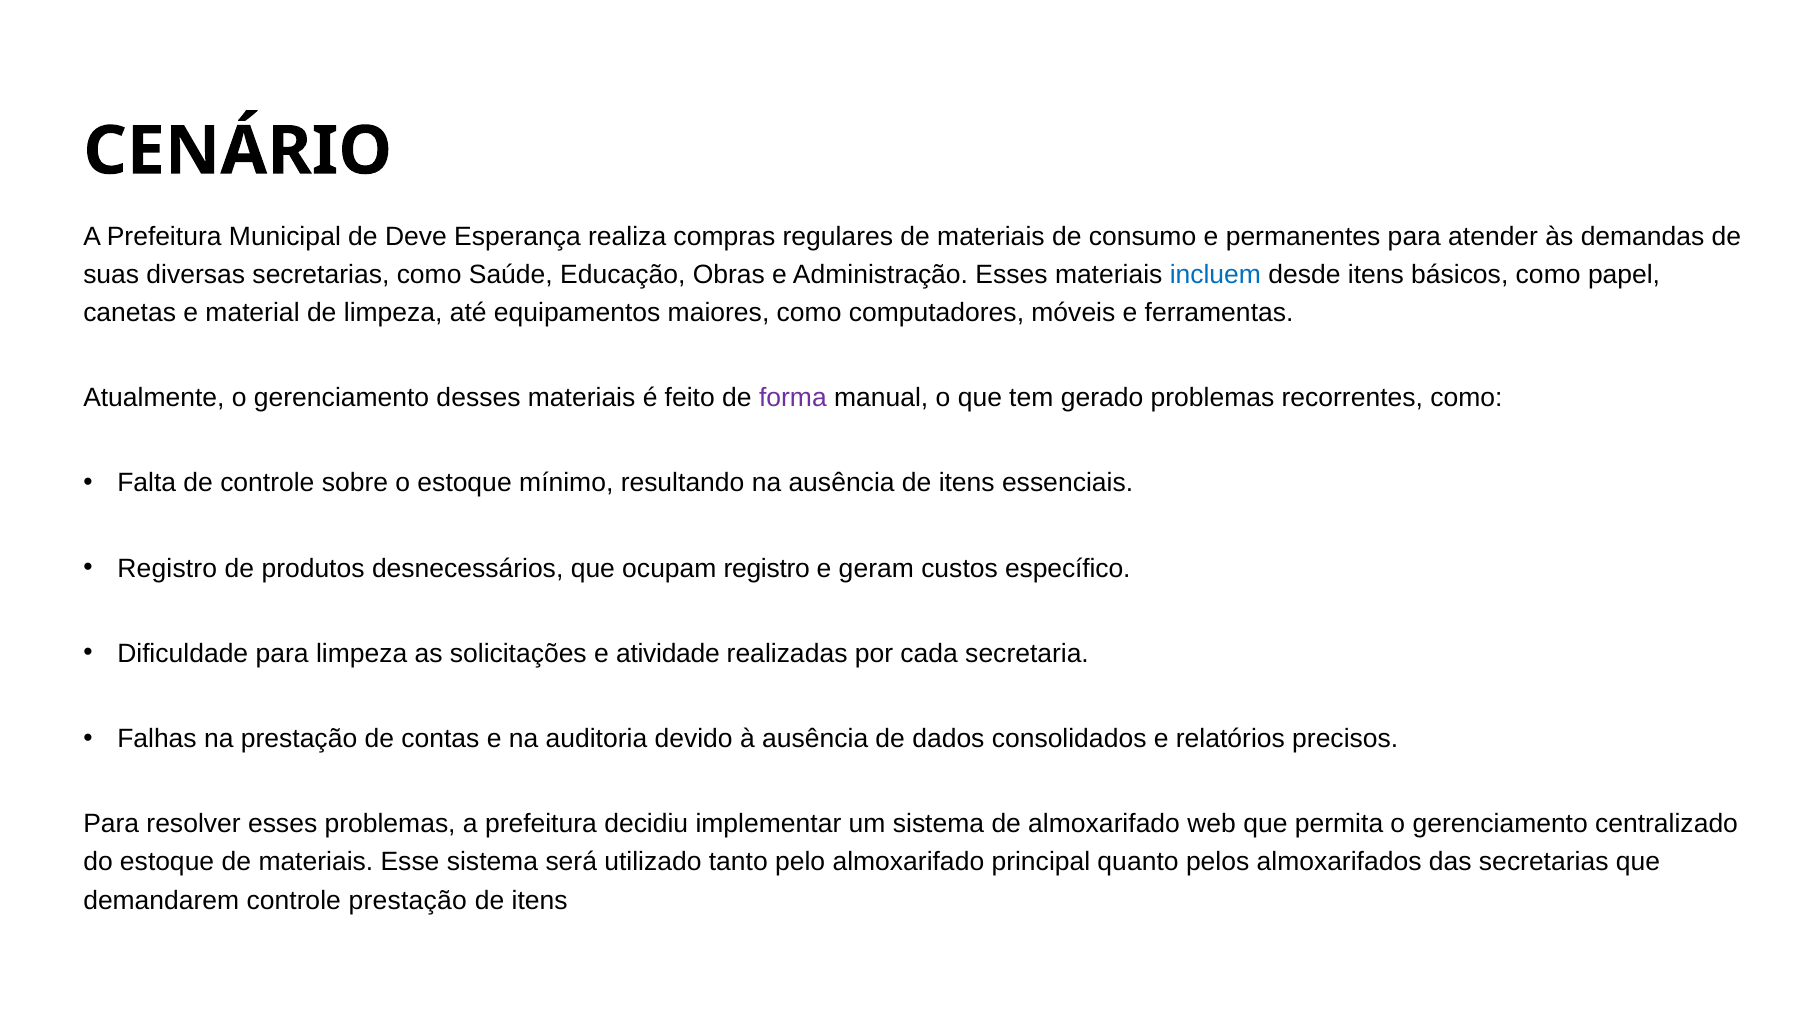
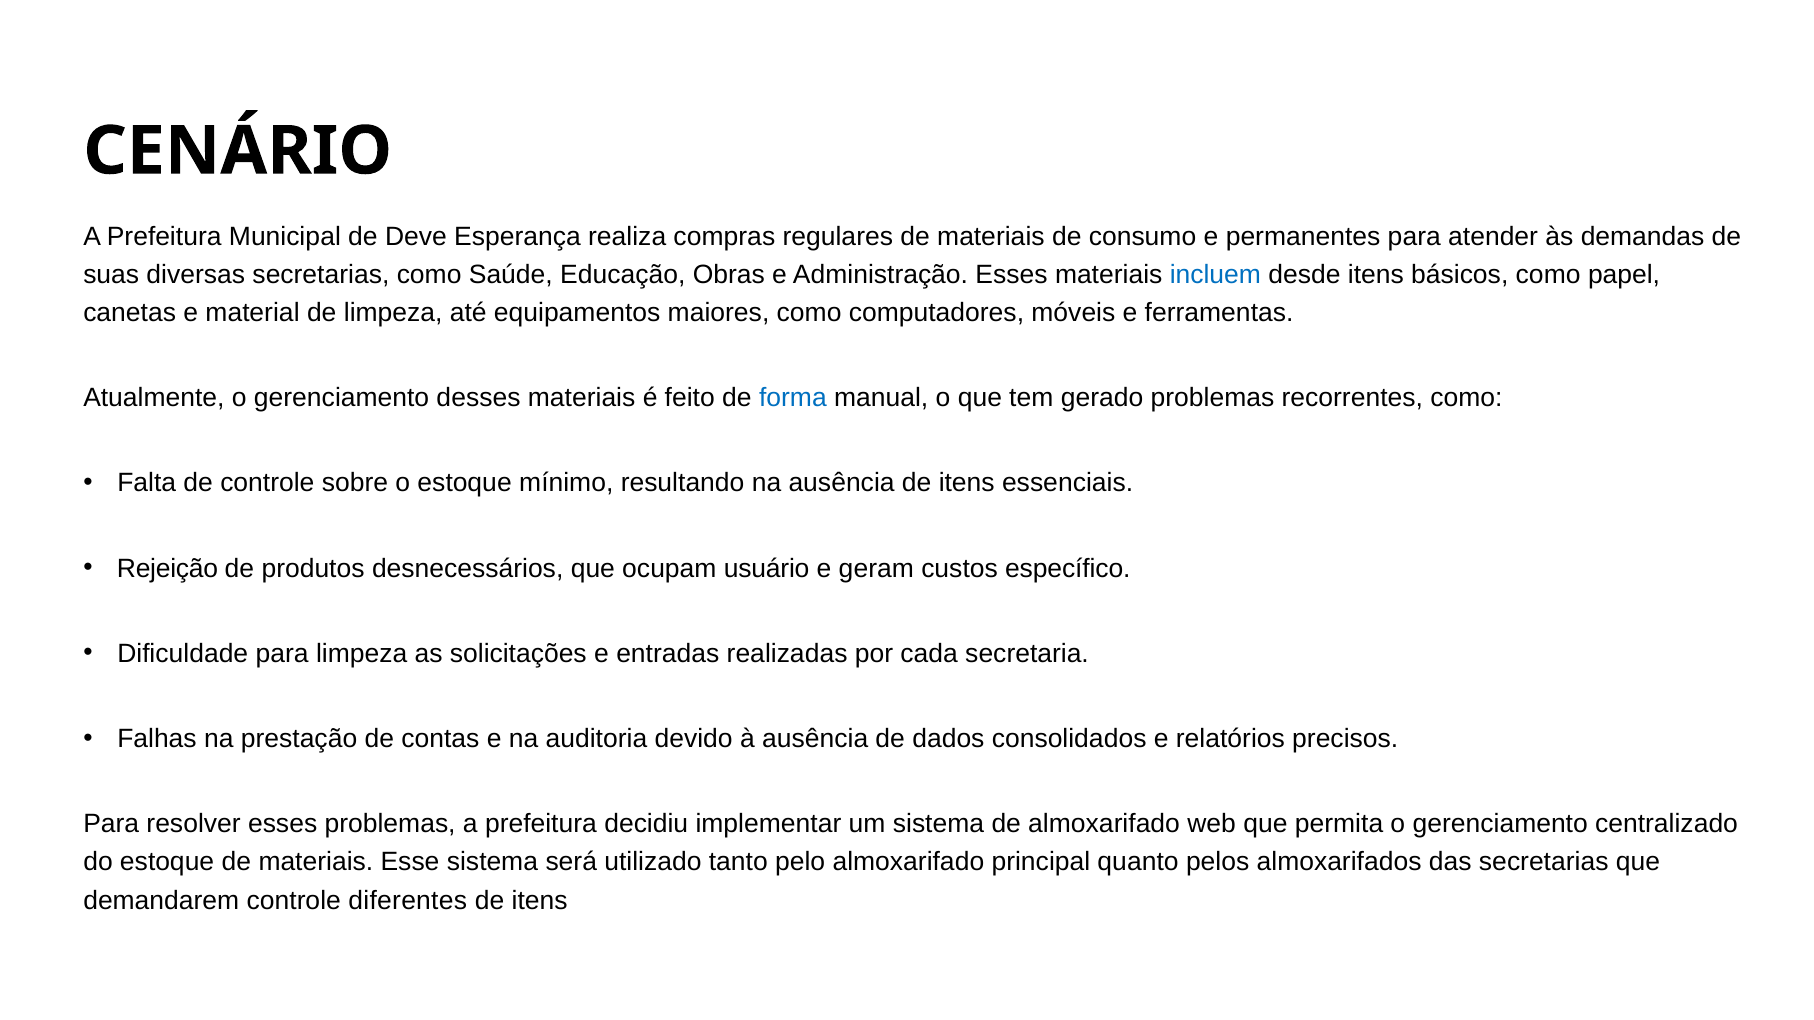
forma colour: purple -> blue
Registro at (167, 569): Registro -> Rejeição
ocupam registro: registro -> usuário
atividade: atividade -> entradas
controle prestação: prestação -> diferentes
